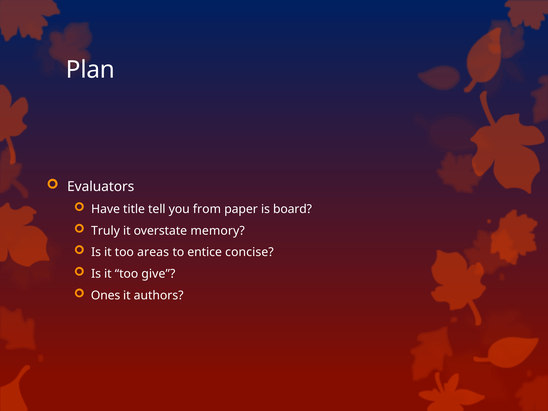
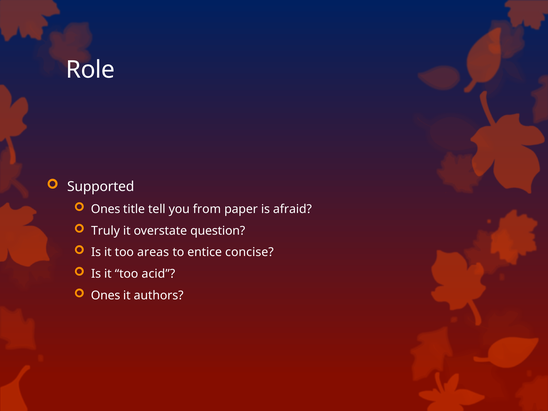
Plan: Plan -> Role
Evaluators: Evaluators -> Supported
Have at (106, 209): Have -> Ones
board: board -> afraid
memory: memory -> question
give: give -> acid
